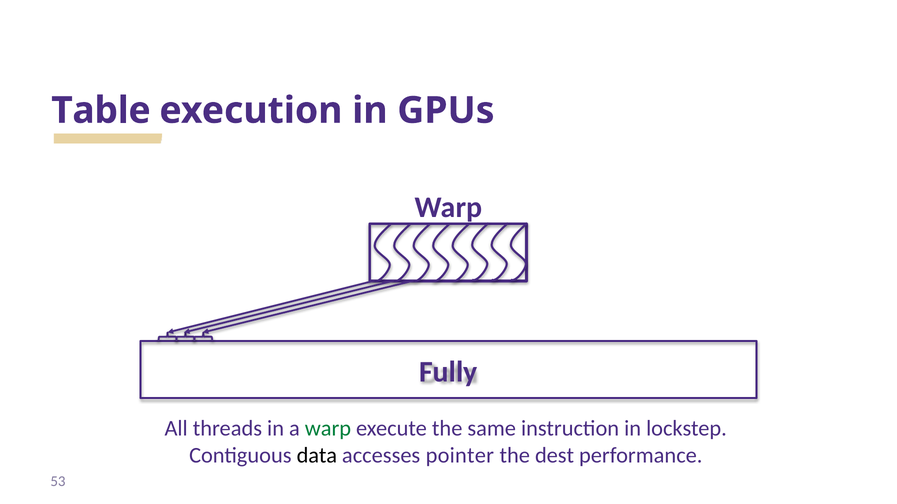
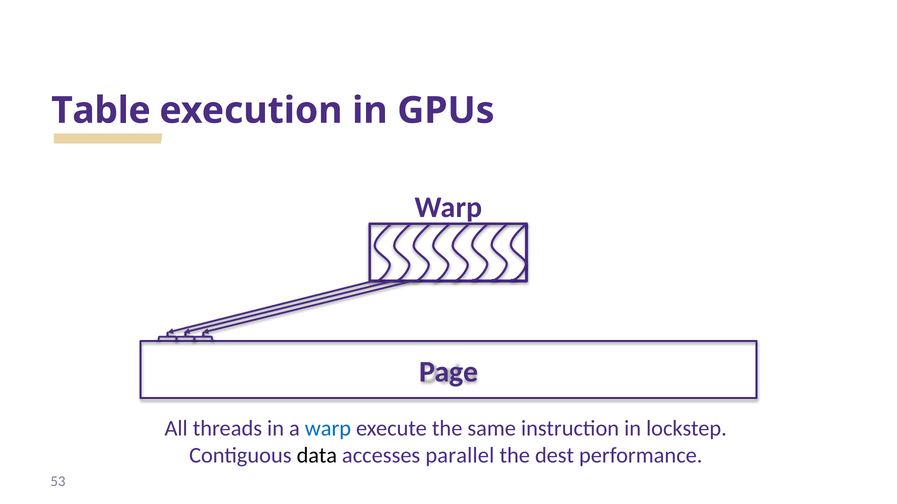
Fully: Fully -> Page
warp at (328, 429) colour: green -> blue
pointer: pointer -> parallel
